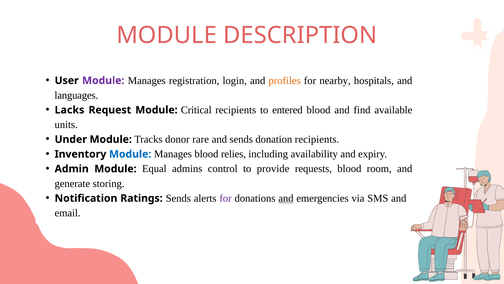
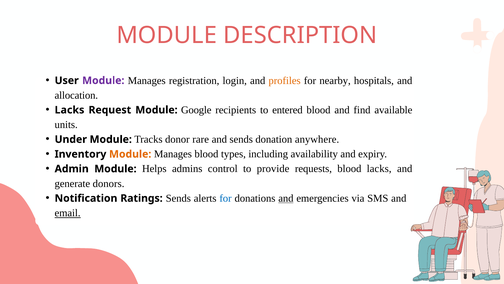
languages: languages -> allocation
Critical: Critical -> Google
donation recipients: recipients -> anywhere
Module at (130, 154) colour: blue -> orange
relies: relies -> types
Equal: Equal -> Helps
blood room: room -> lacks
storing: storing -> donors
for at (226, 198) colour: purple -> blue
email underline: none -> present
